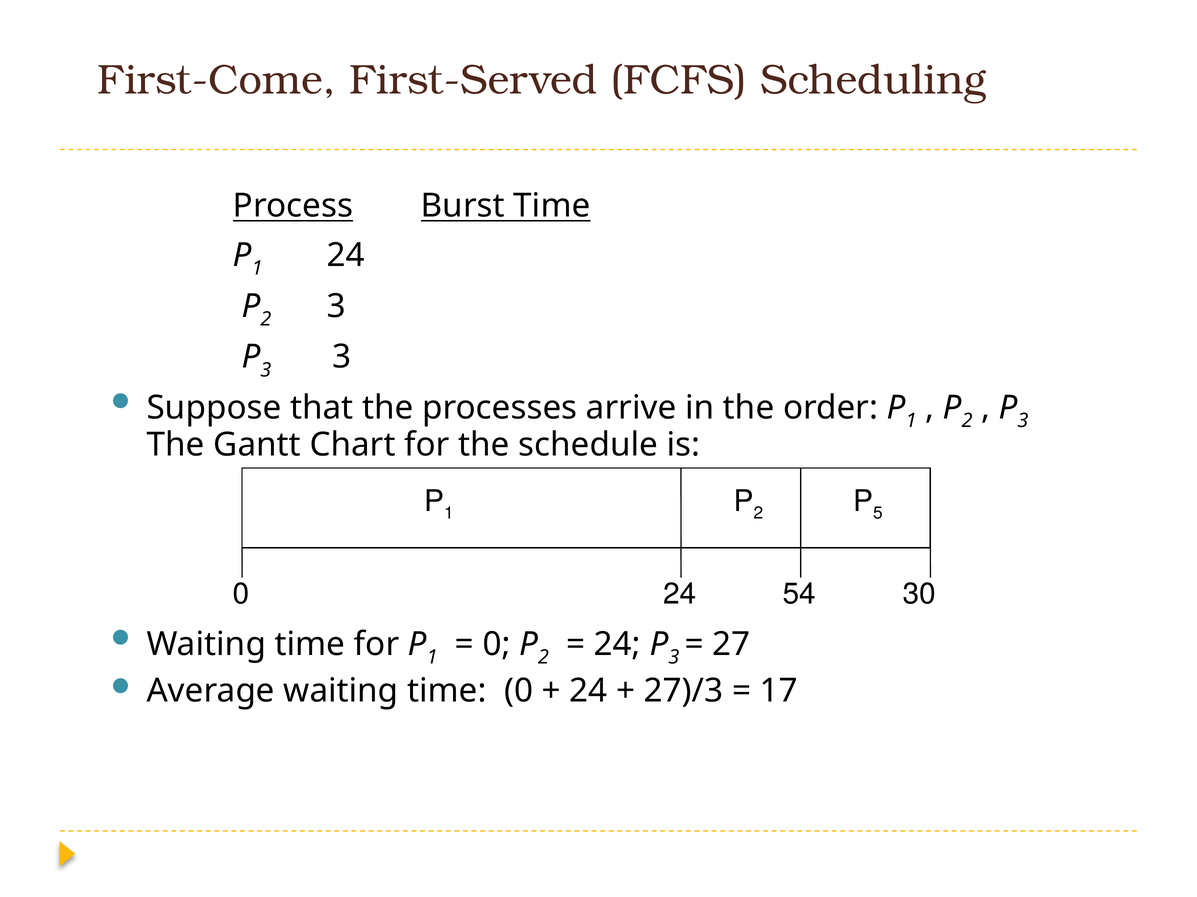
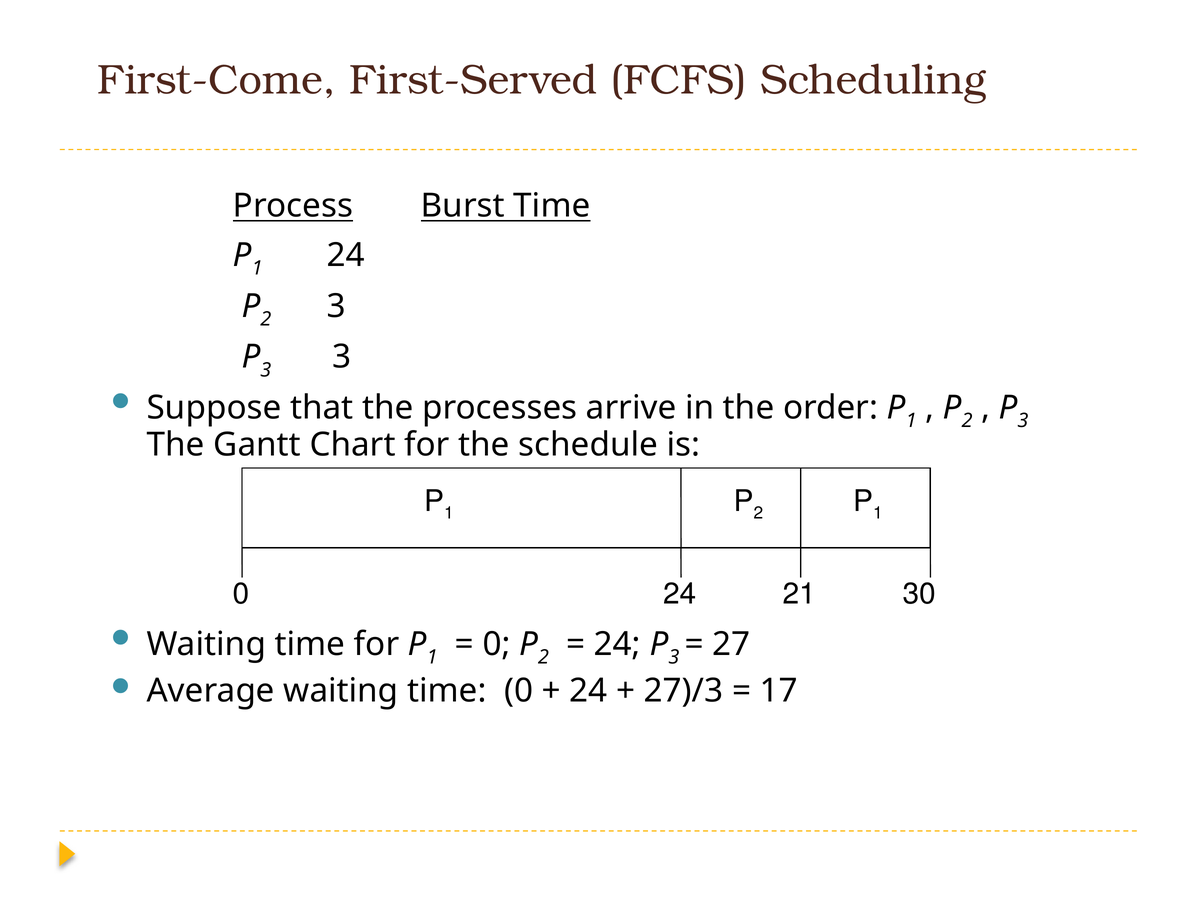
5 at (878, 514): 5 -> 1
54: 54 -> 21
